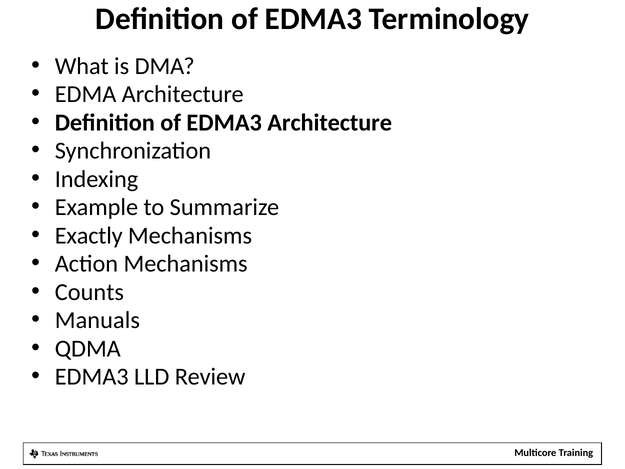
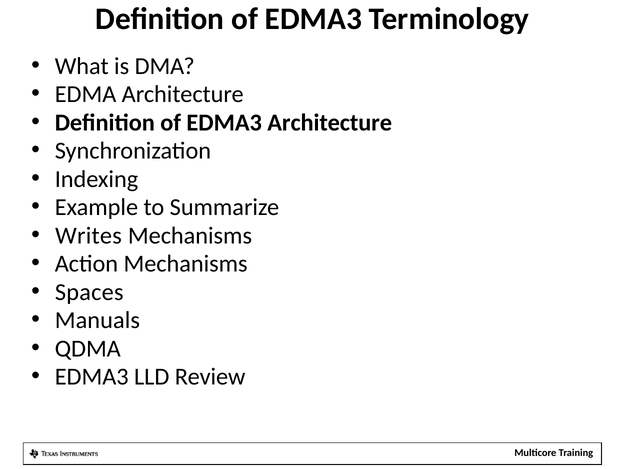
Exactly: Exactly -> Writes
Counts: Counts -> Spaces
